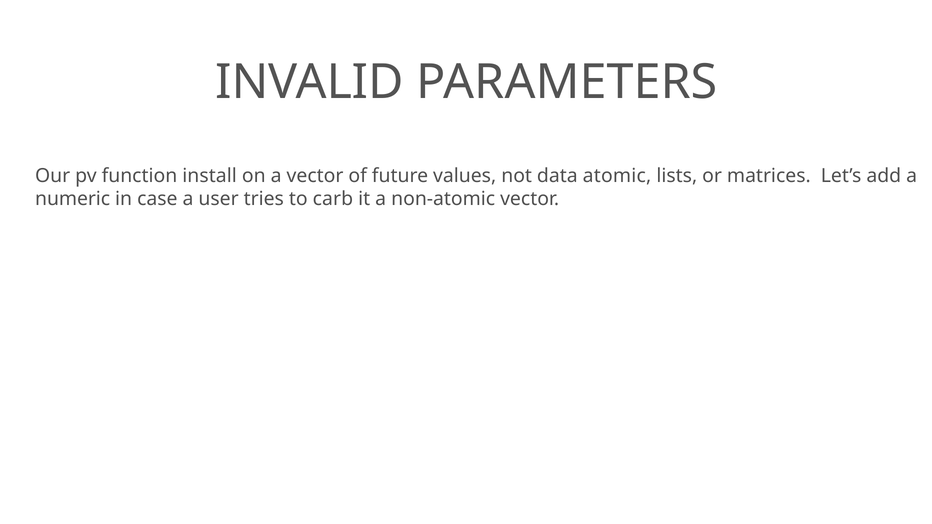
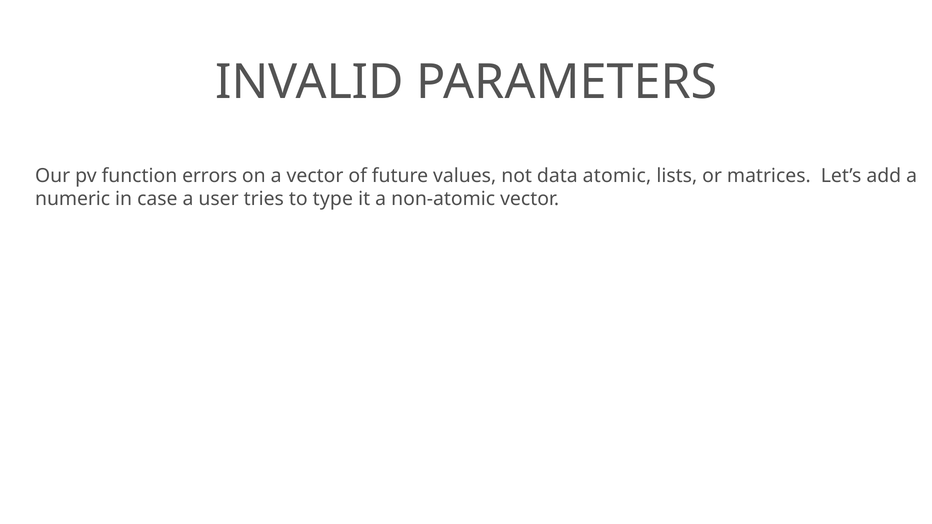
install: install -> errors
carb: carb -> type
